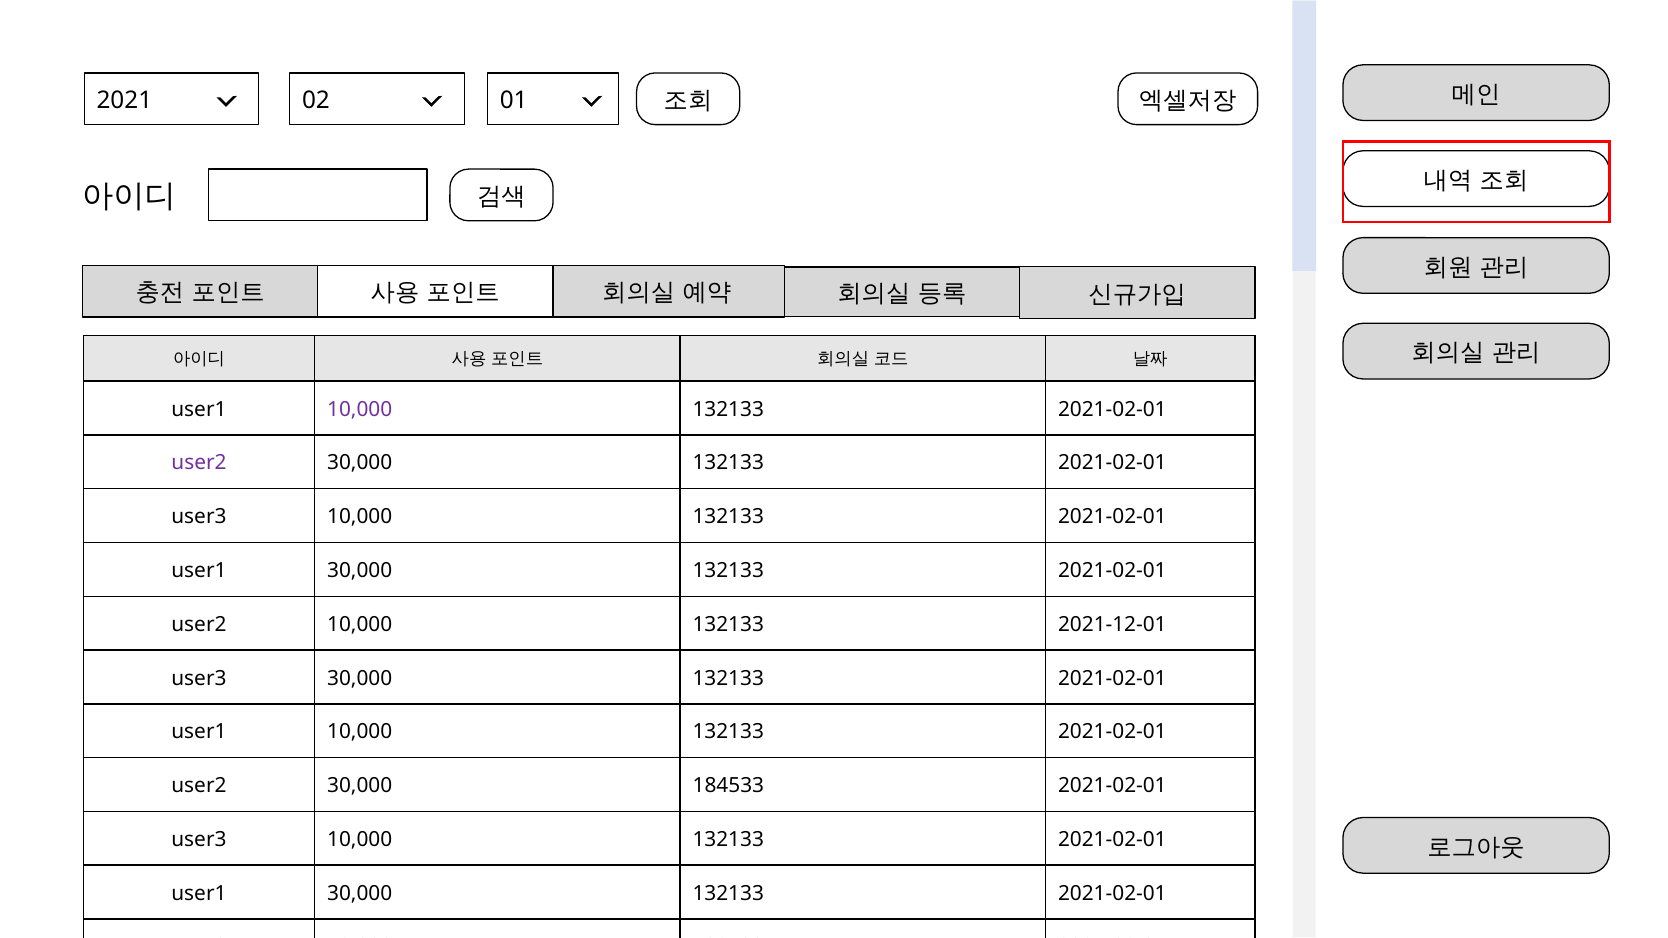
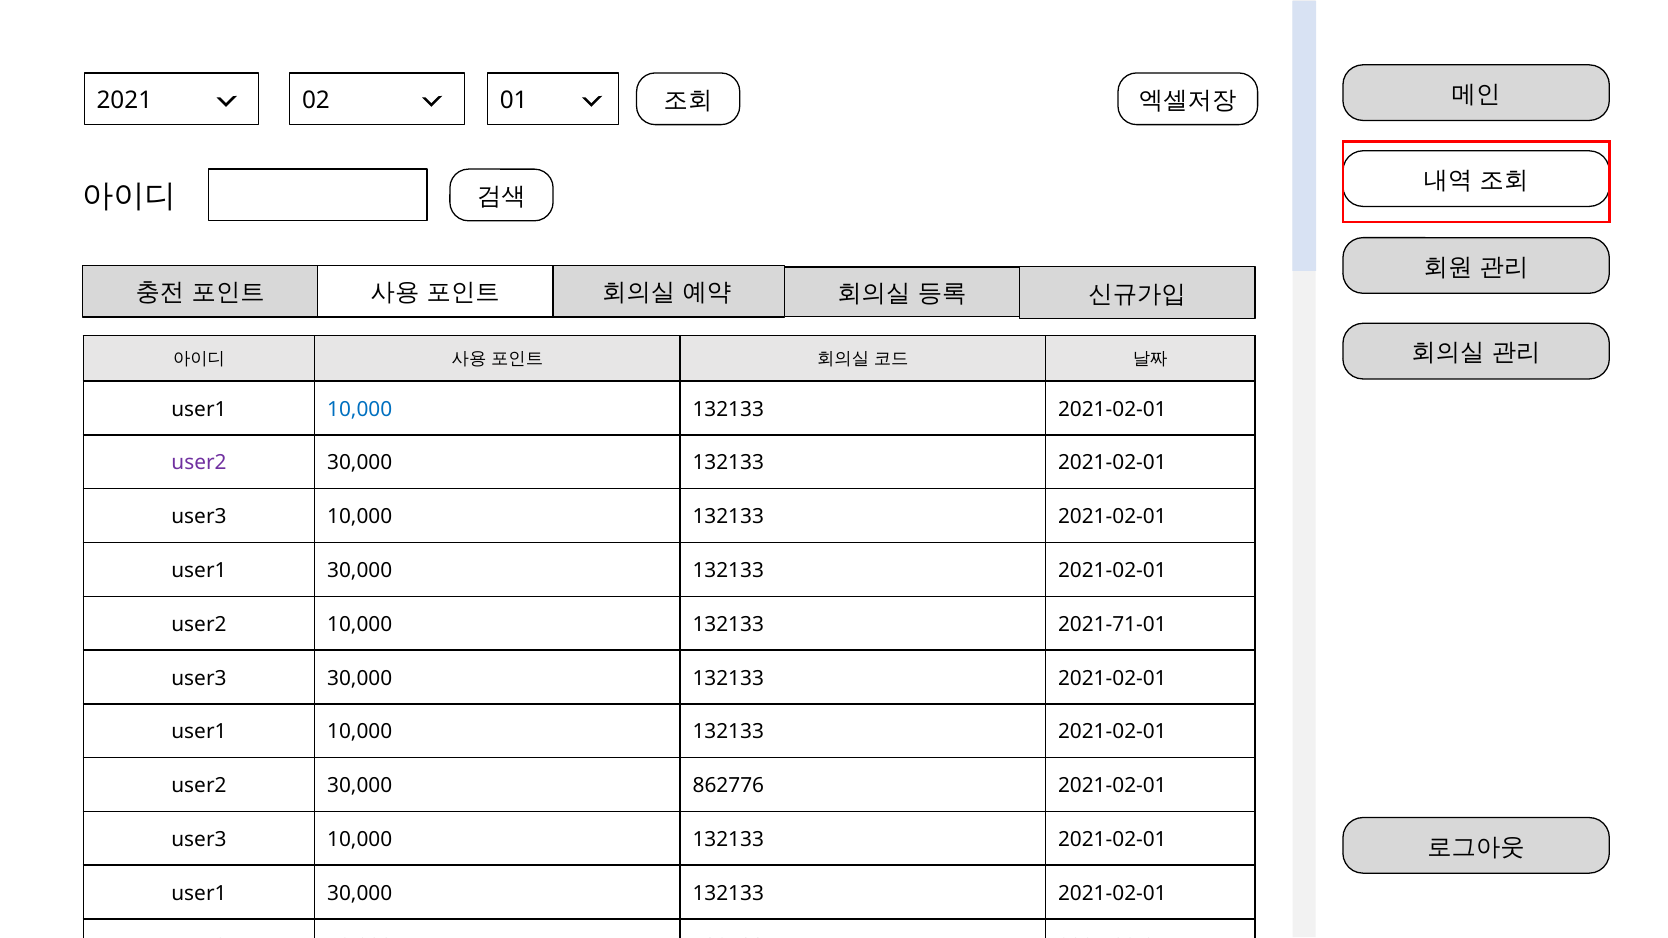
10,000 at (360, 409) colour: purple -> blue
2021-12-01: 2021-12-01 -> 2021-71-01
184533: 184533 -> 862776
